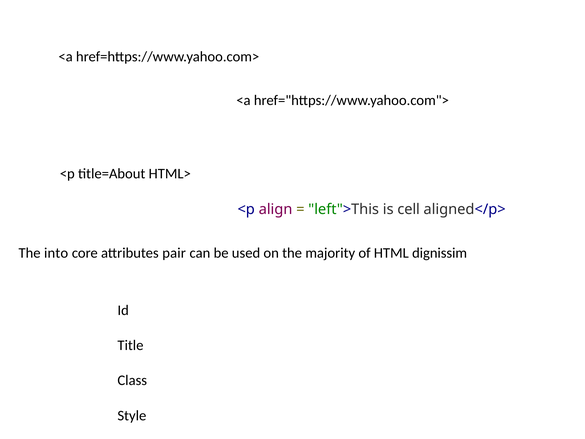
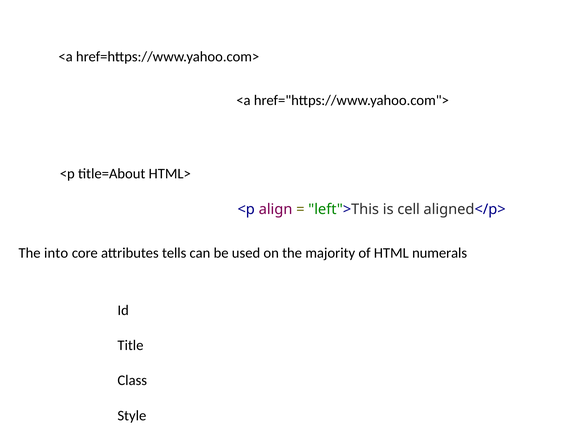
pair: pair -> tells
dignissim: dignissim -> numerals
